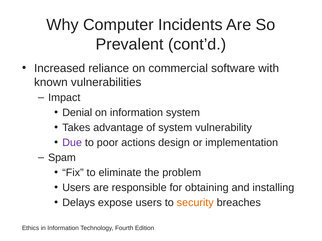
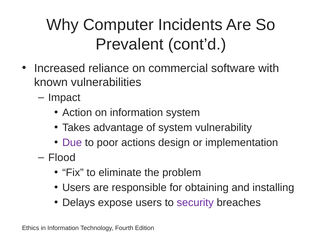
Denial: Denial -> Action
Spam: Spam -> Flood
security colour: orange -> purple
